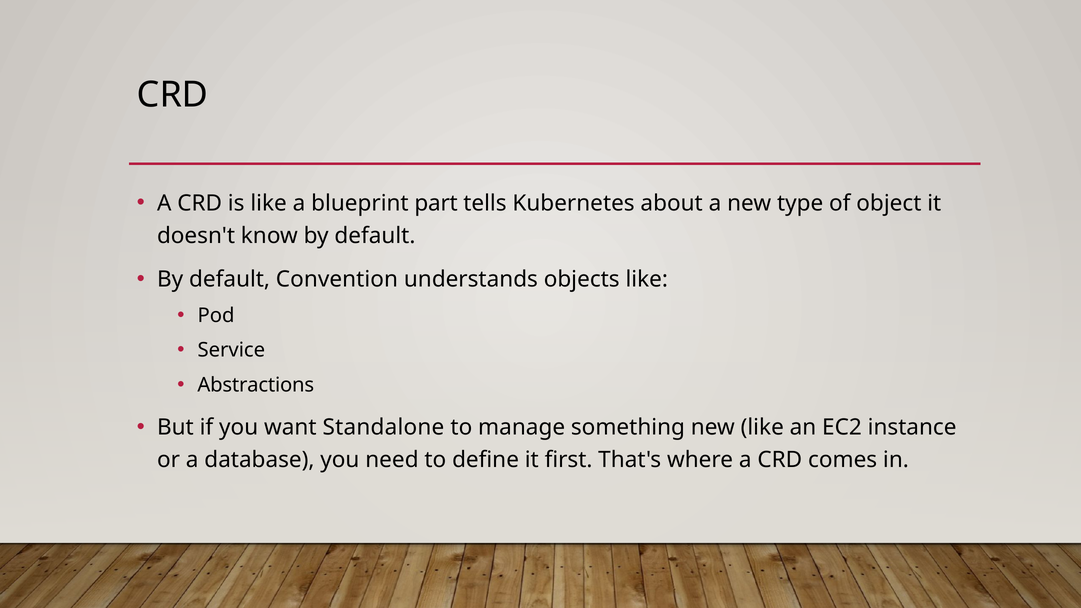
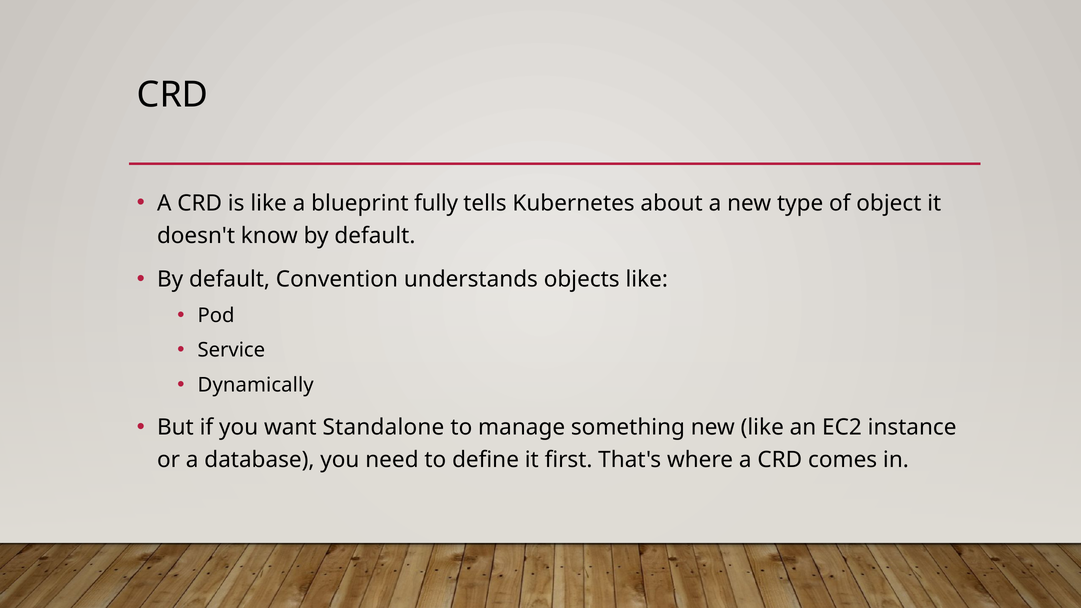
part: part -> fully
Abstractions: Abstractions -> Dynamically
